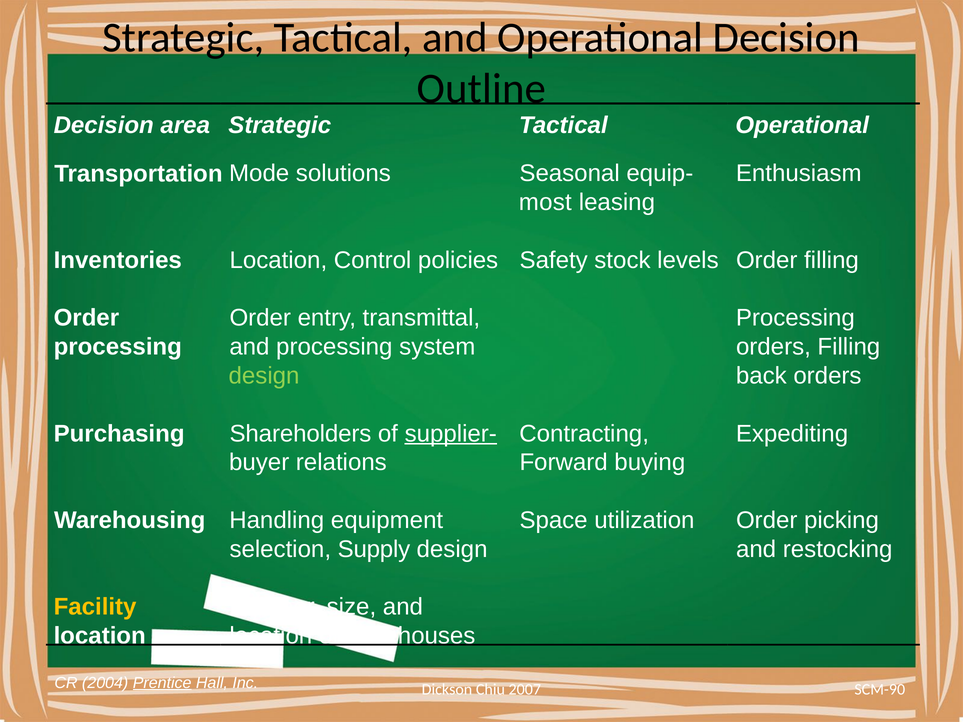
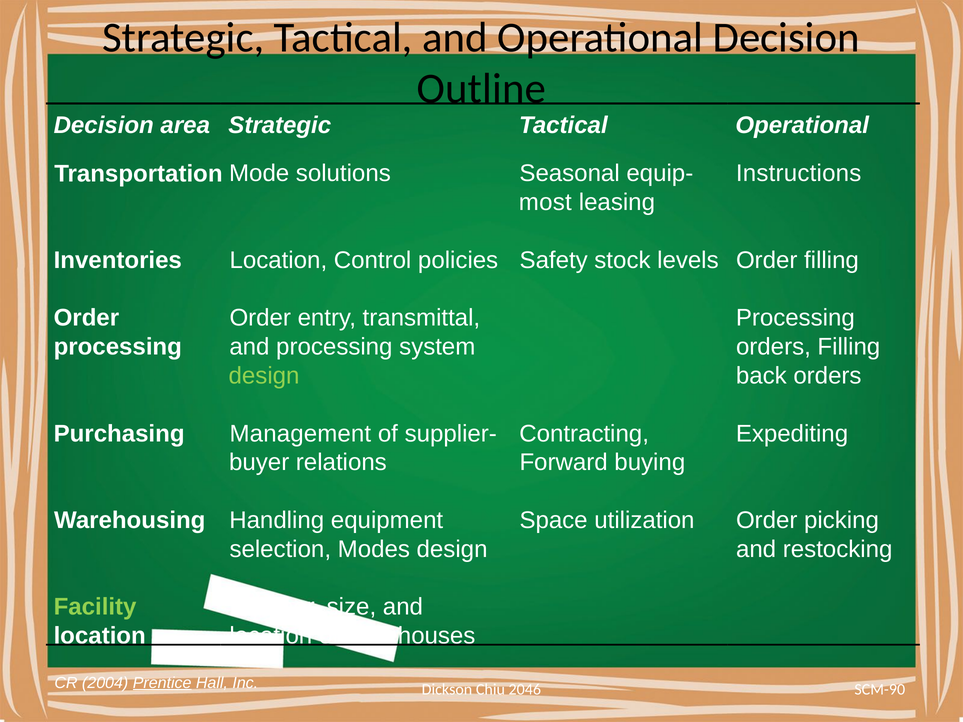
Enthusiasm: Enthusiasm -> Instructions
Shareholders: Shareholders -> Management
supplier- underline: present -> none
Supply: Supply -> Modes
Facility colour: yellow -> light green
2007: 2007 -> 2046
